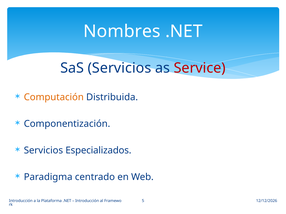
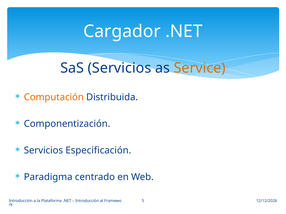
Nombres: Nombres -> Cargador
Service colour: red -> orange
Especializados: Especializados -> Especificación
